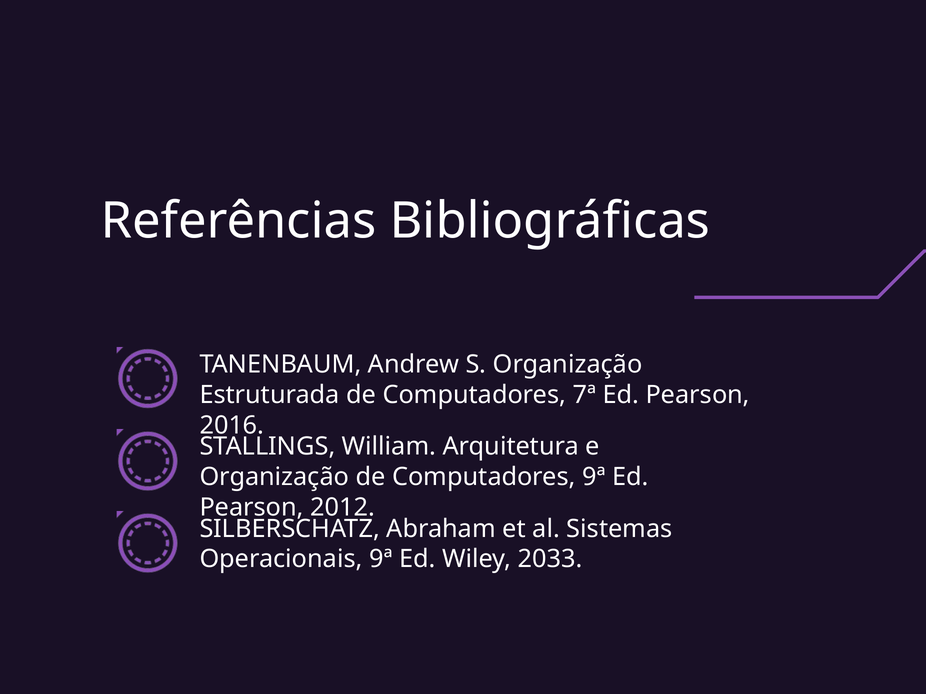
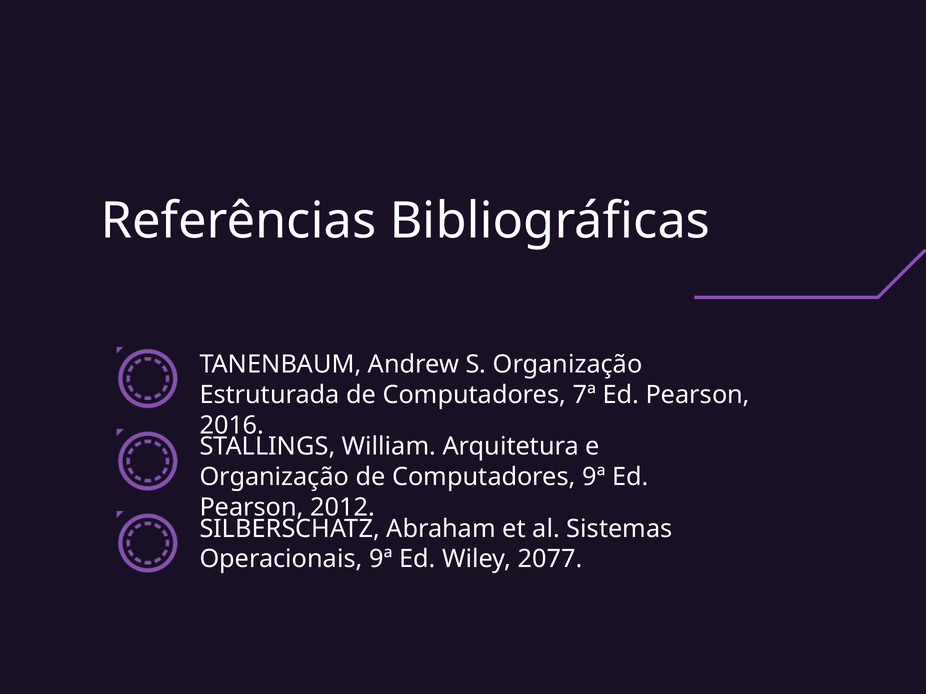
2033: 2033 -> 2077
